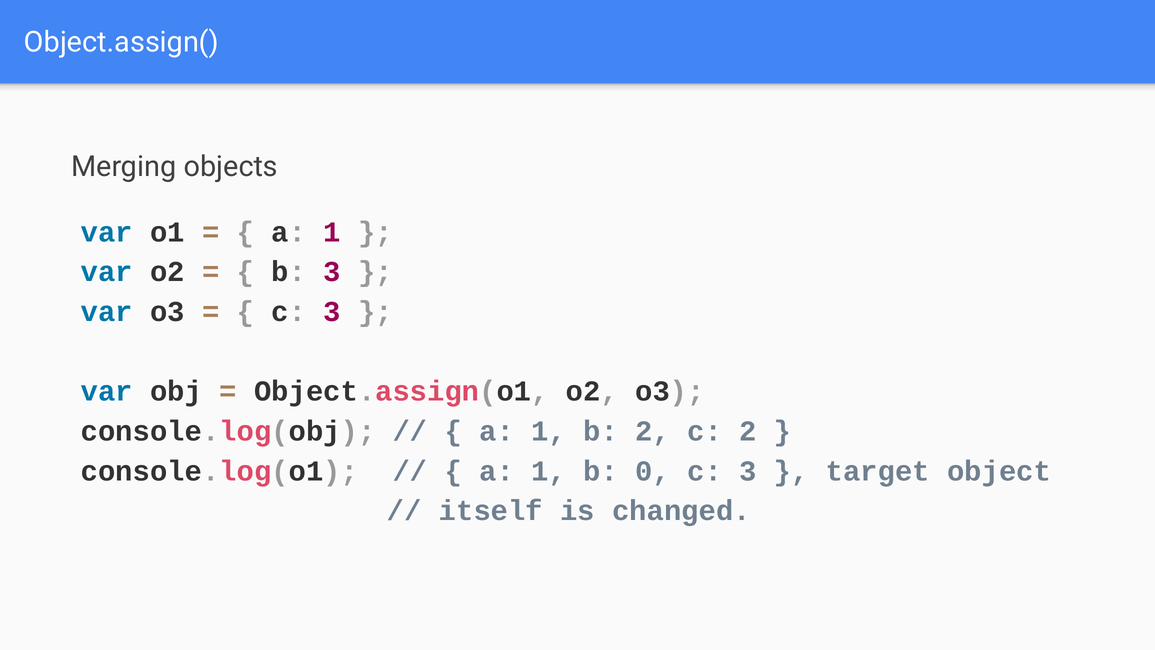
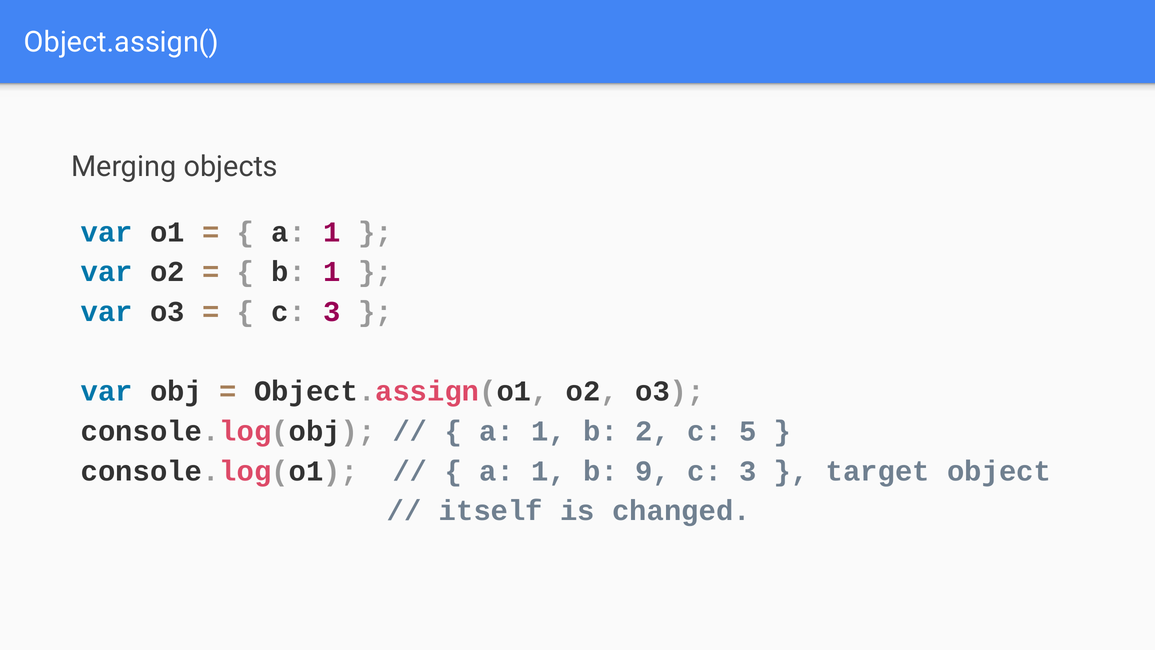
b 3: 3 -> 1
c 2: 2 -> 5
0: 0 -> 9
